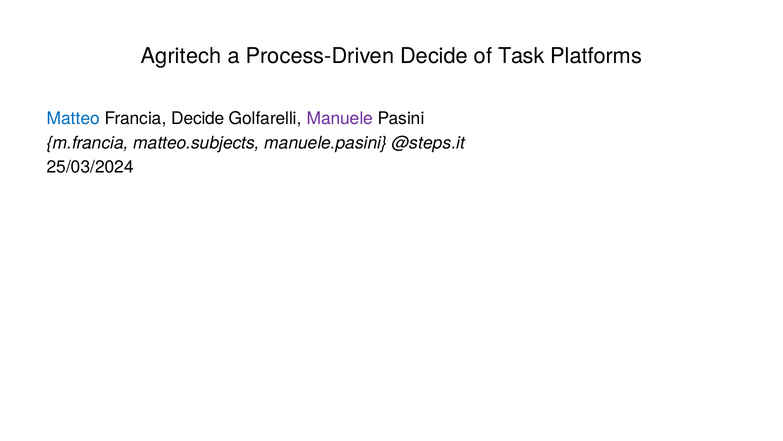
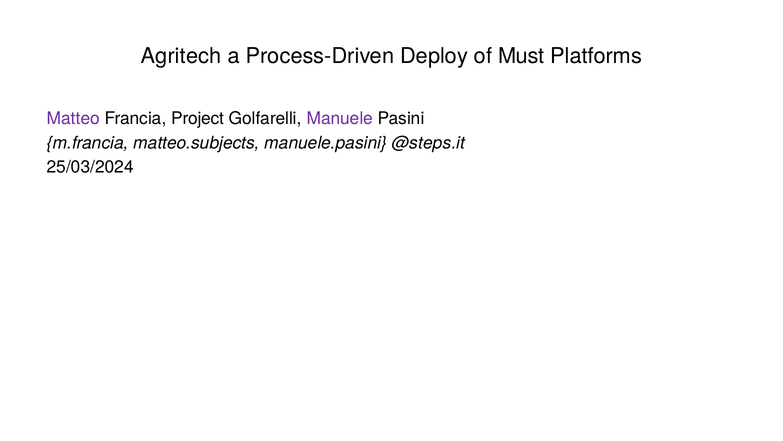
Process-Driven Decide: Decide -> Deploy
Task: Task -> Must
Matteo colour: blue -> purple
Francia Decide: Decide -> Project
